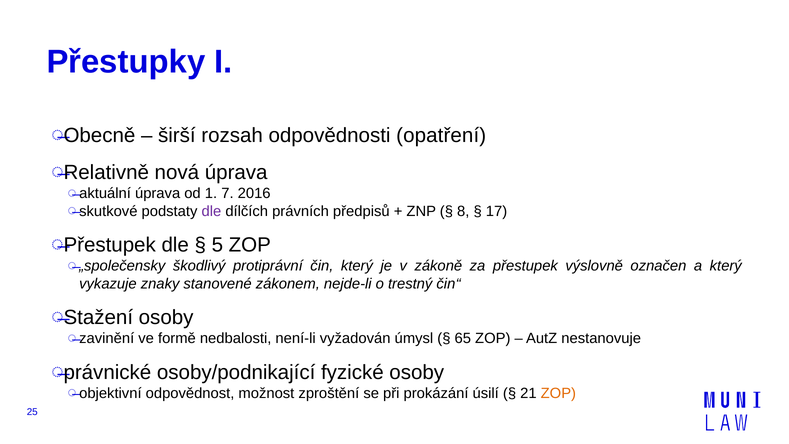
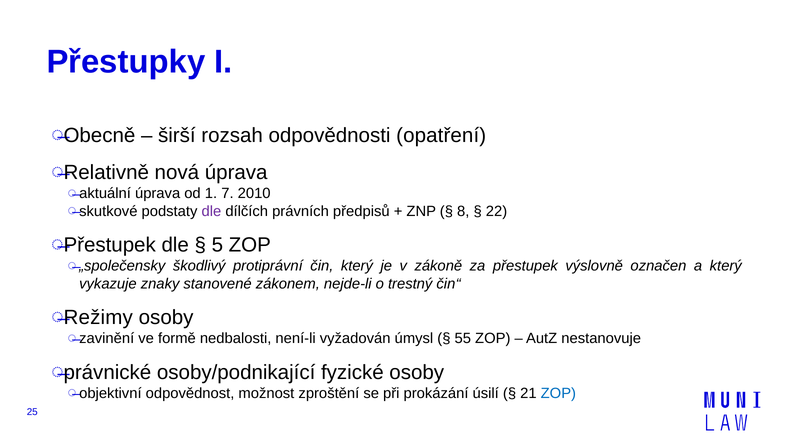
2016: 2016 -> 2010
17: 17 -> 22
Stažení: Stažení -> Režimy
65: 65 -> 55
ZOP at (558, 393) colour: orange -> blue
